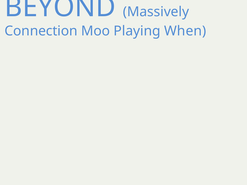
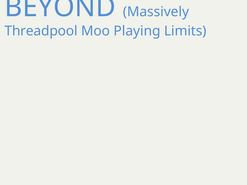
Connection: Connection -> Threadpool
When: When -> Limits
